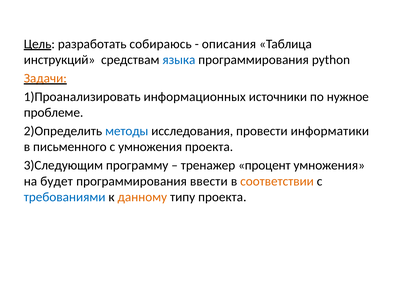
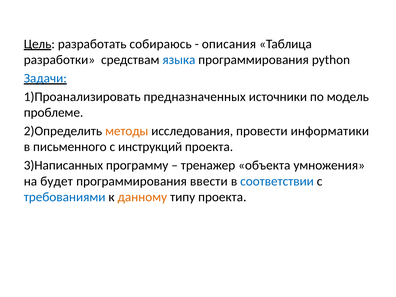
инструкций: инструкций -> разработки
Задачи colour: orange -> blue
информационных: информационных -> предназначенных
нужное: нужное -> модель
методы colour: blue -> orange
с умножения: умножения -> инструкций
3)Следующим: 3)Следующим -> 3)Написанных
процент: процент -> объекта
соответствии colour: orange -> blue
